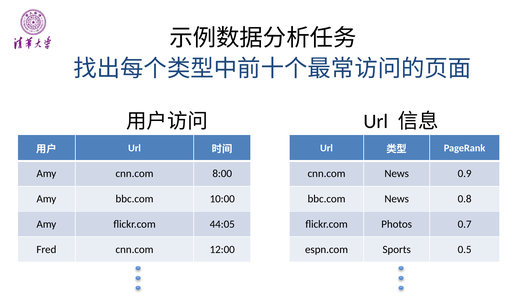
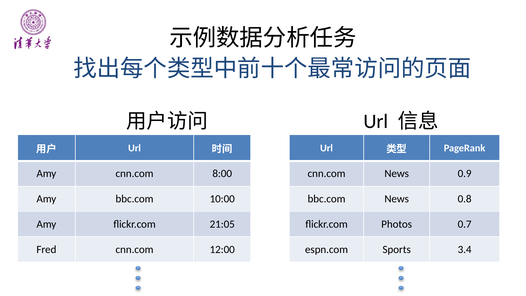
44:05: 44:05 -> 21:05
0.5: 0.5 -> 3.4
